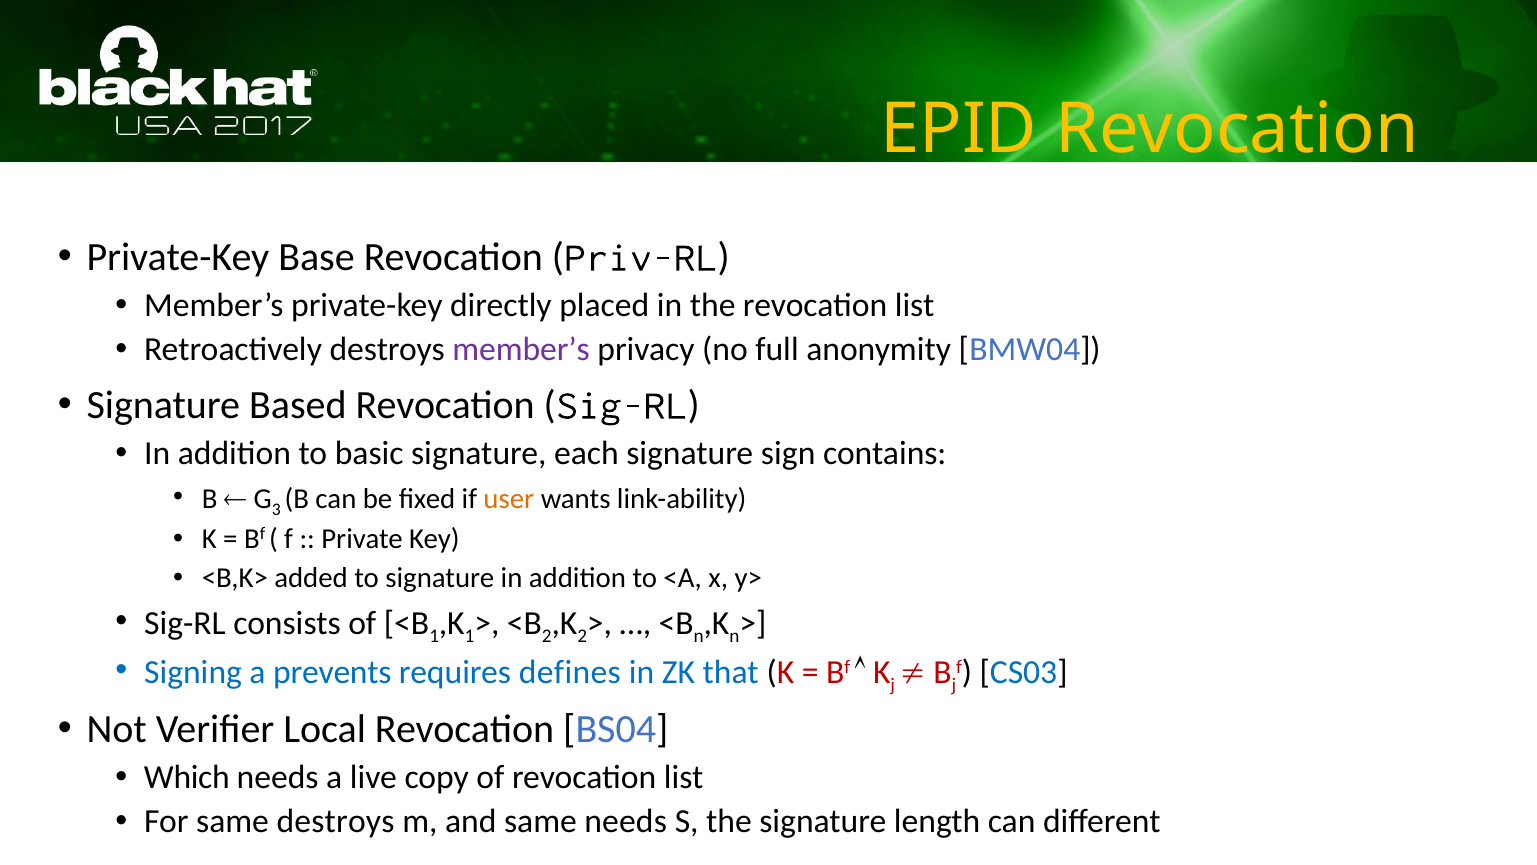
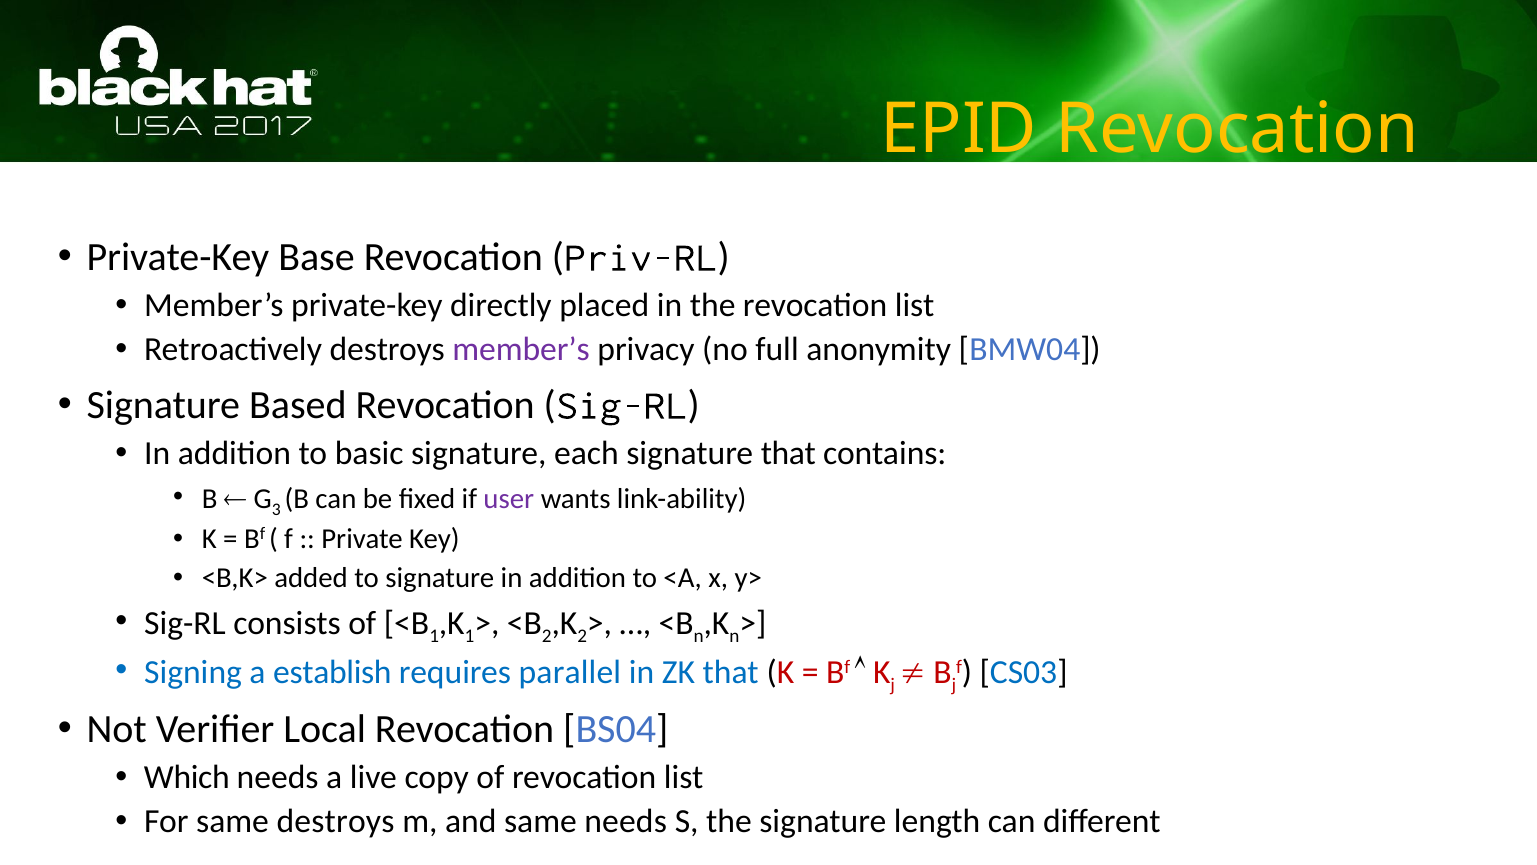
signature sign: sign -> that
user colour: orange -> purple
prevents: prevents -> establish
defines: defines -> parallel
